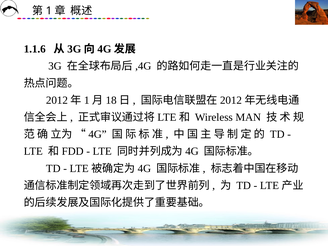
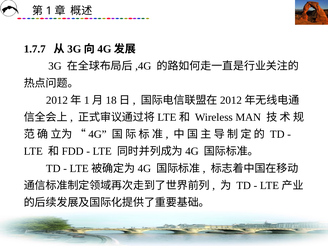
1.1.6: 1.1.6 -> 1.7.7
